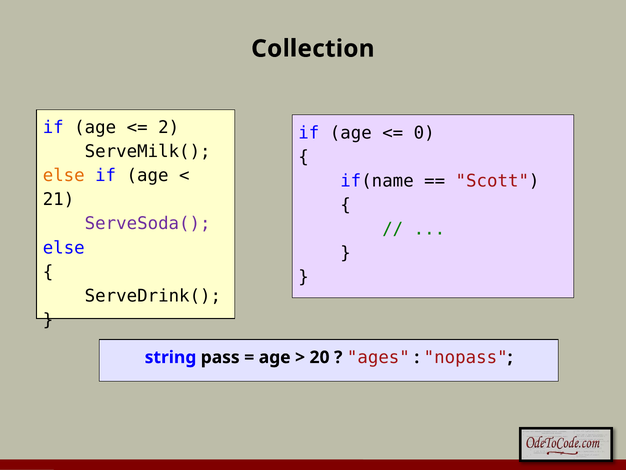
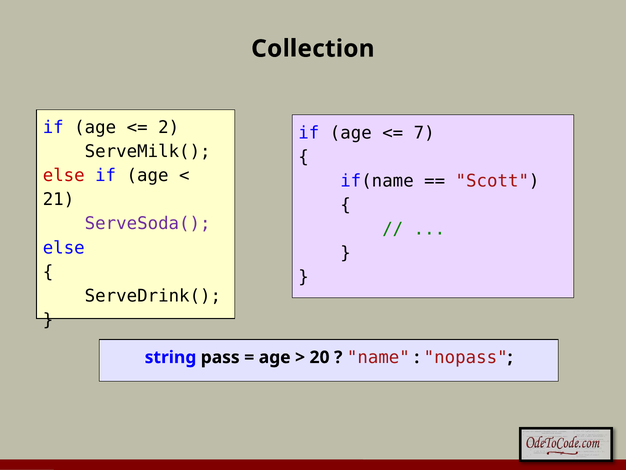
0: 0 -> 7
else at (64, 175) colour: orange -> red
ages: ages -> name
